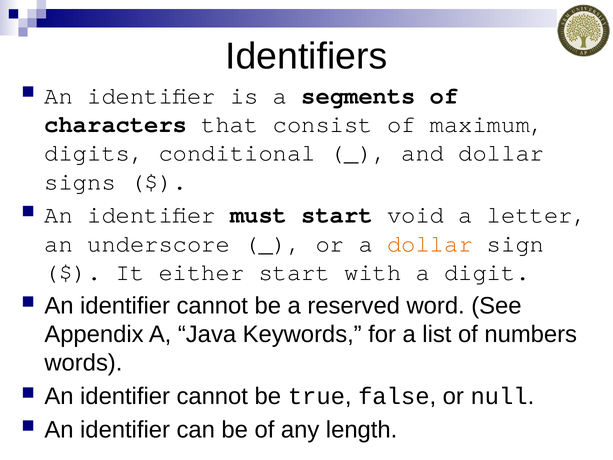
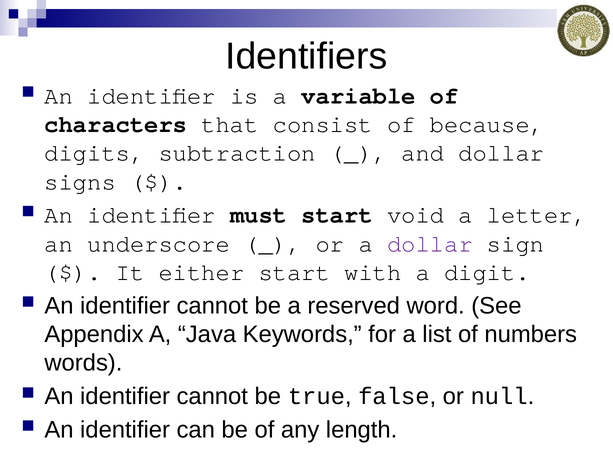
segments: segments -> variable
maximum: maximum -> because
conditional: conditional -> subtraction
dollar at (430, 244) colour: orange -> purple
